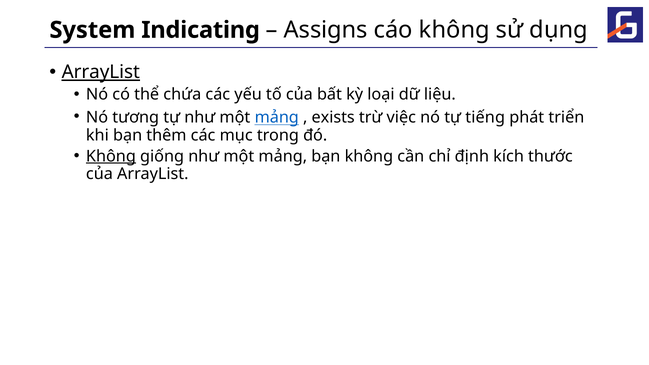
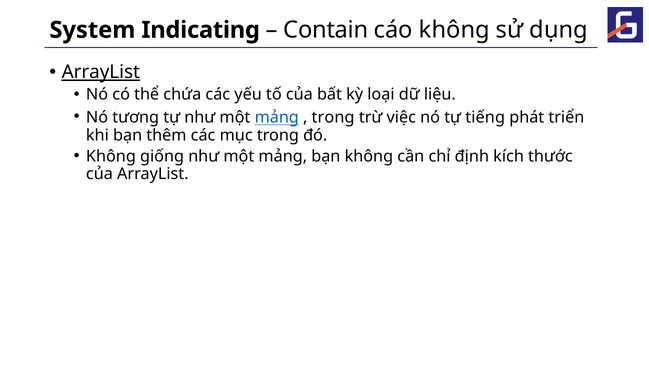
Assigns: Assigns -> Contain
exists at (333, 117): exists -> trong
Không at (111, 156) underline: present -> none
